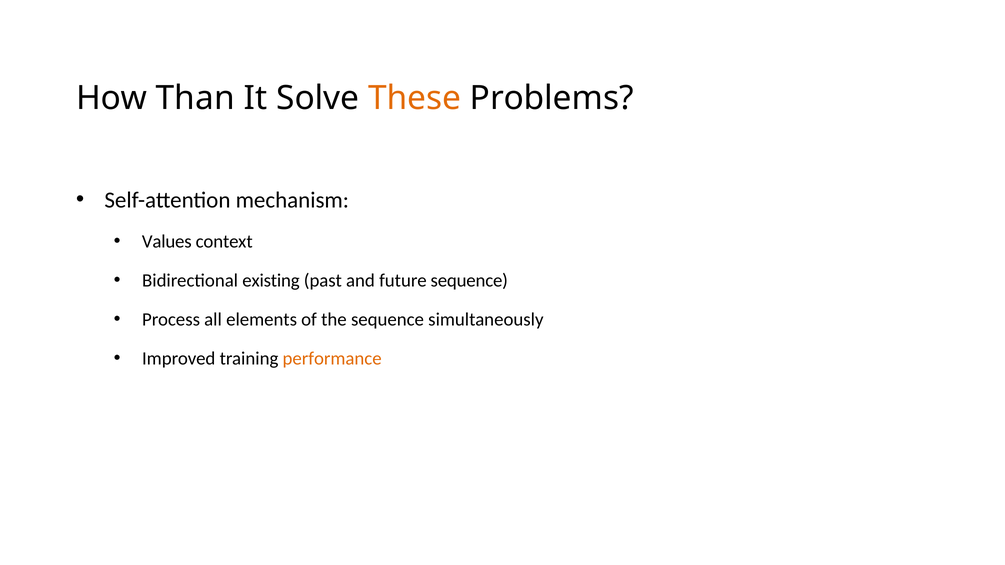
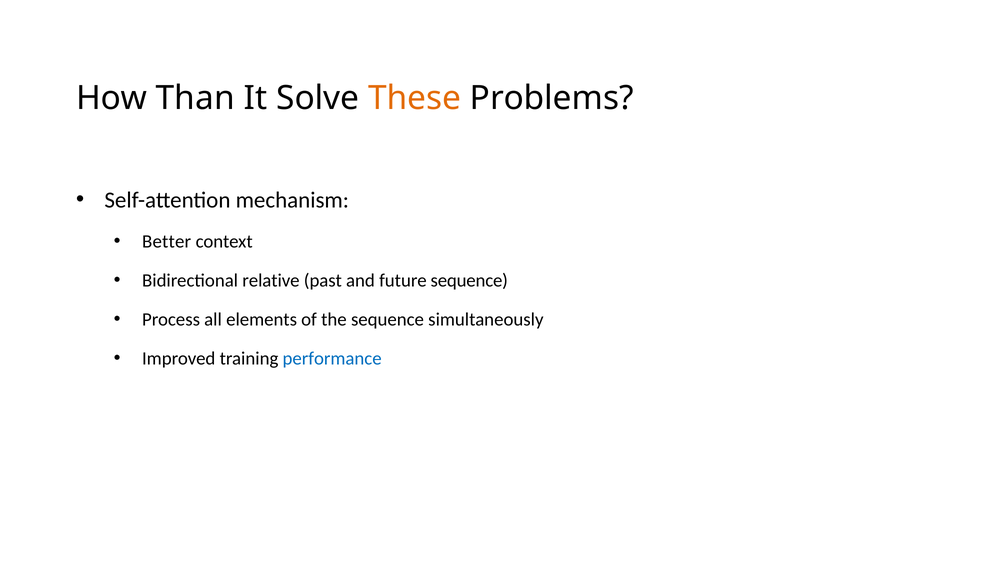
Values: Values -> Better
existing: existing -> relative
performance colour: orange -> blue
